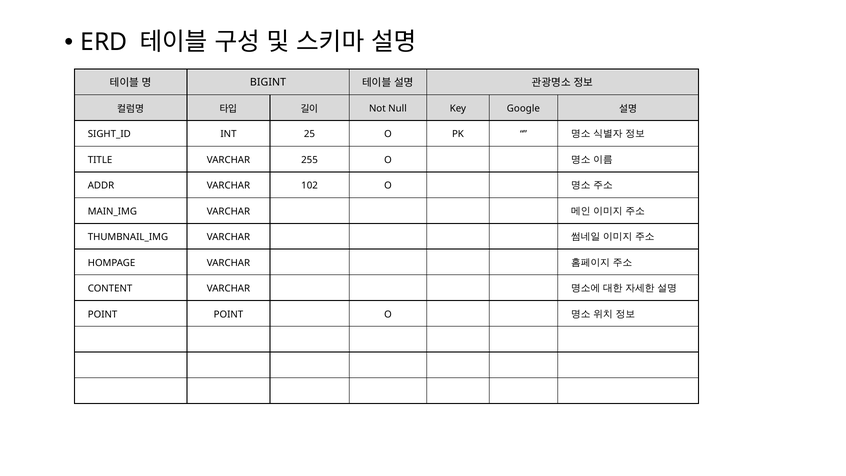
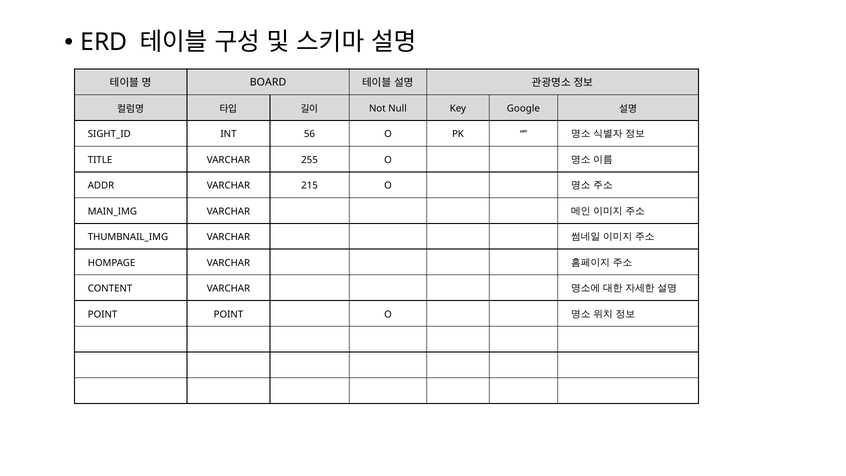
BIGINT: BIGINT -> BOARD
25: 25 -> 56
102: 102 -> 215
